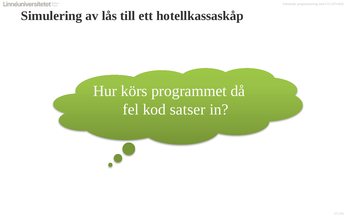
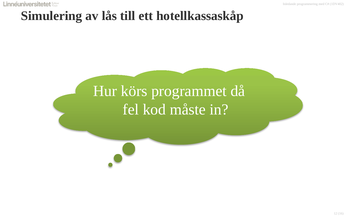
satser: satser -> måste
